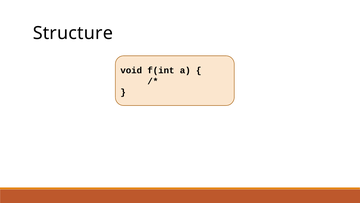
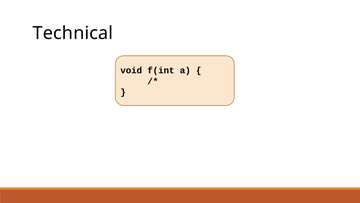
Structure: Structure -> Technical
